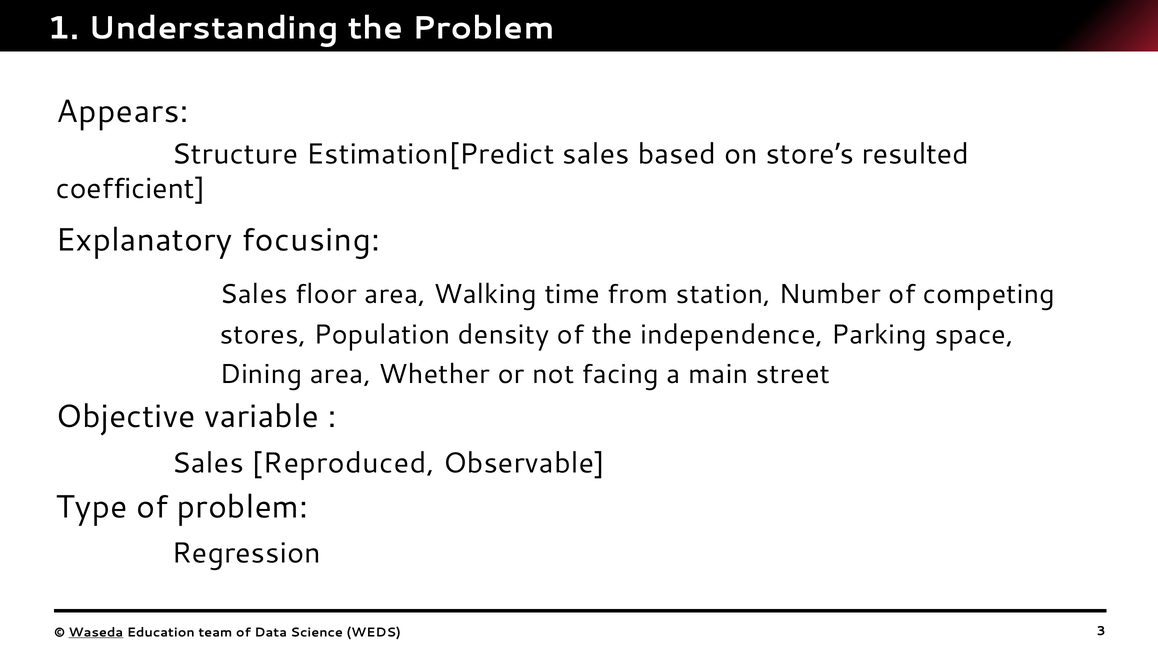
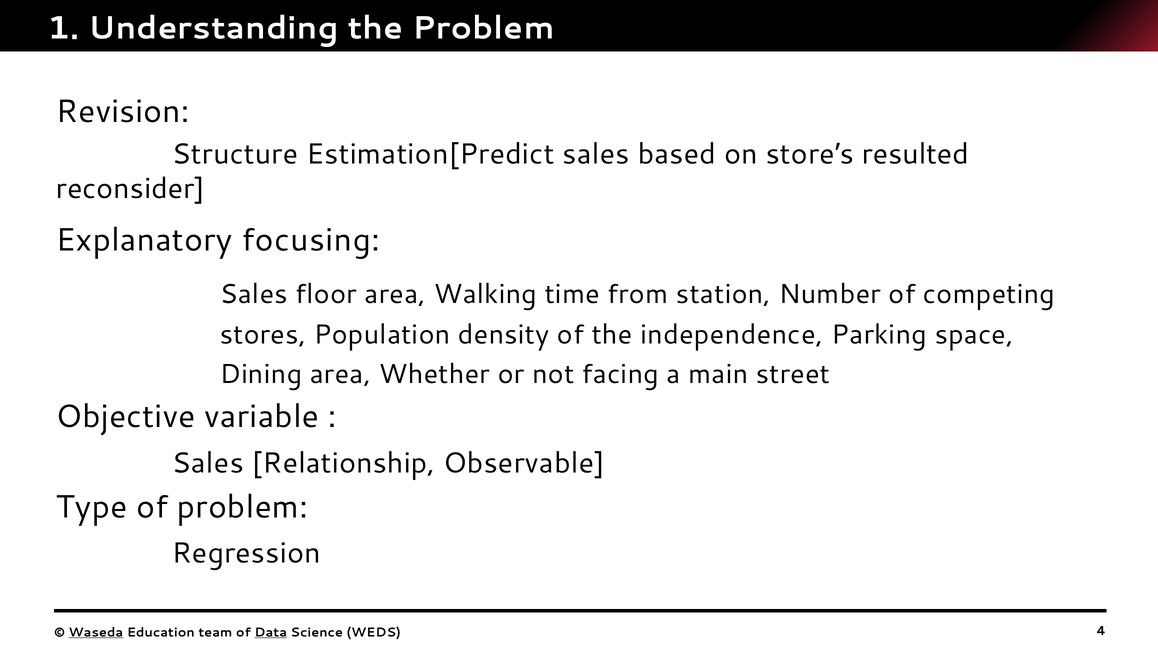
Appears: Appears -> Revision
coefficient: coefficient -> reconsider
Reproduced: Reproduced -> Relationship
Data underline: none -> present
3: 3 -> 4
